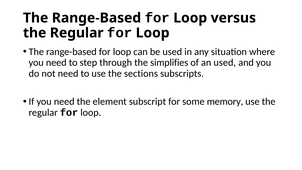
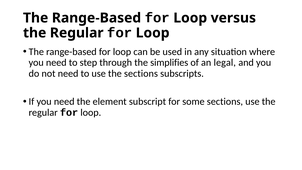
an used: used -> legal
some memory: memory -> sections
